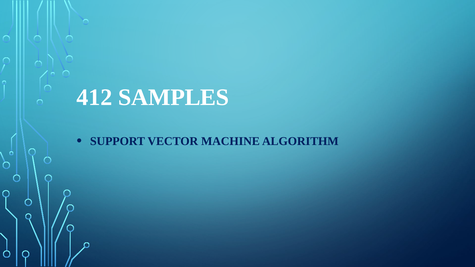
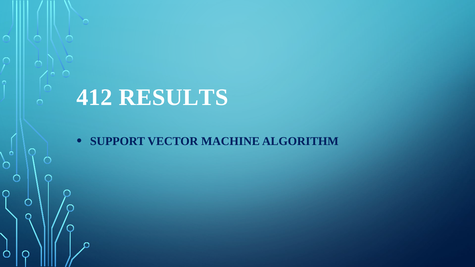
SAMPLES: SAMPLES -> RESULTS
